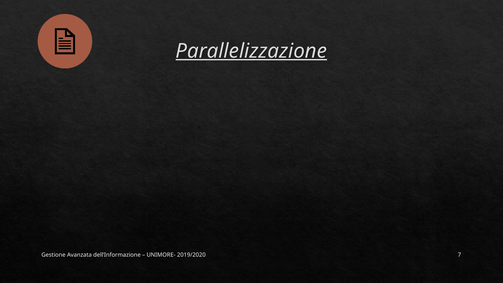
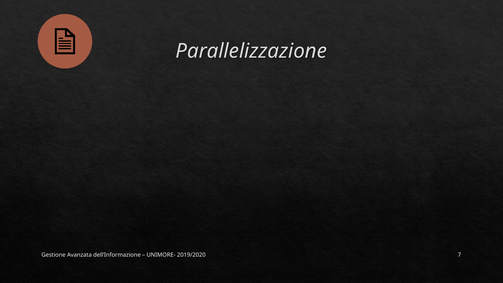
Parallelizzazione underline: present -> none
